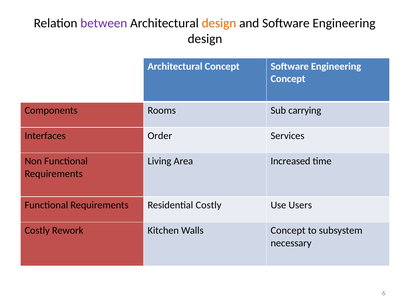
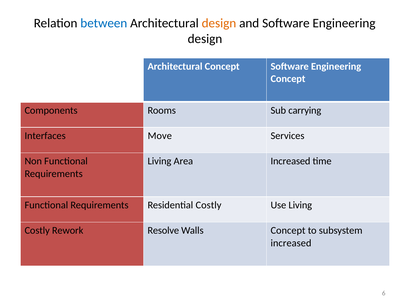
between colour: purple -> blue
Order: Order -> Move
Use Users: Users -> Living
Kitchen: Kitchen -> Resolve
necessary at (291, 243): necessary -> increased
